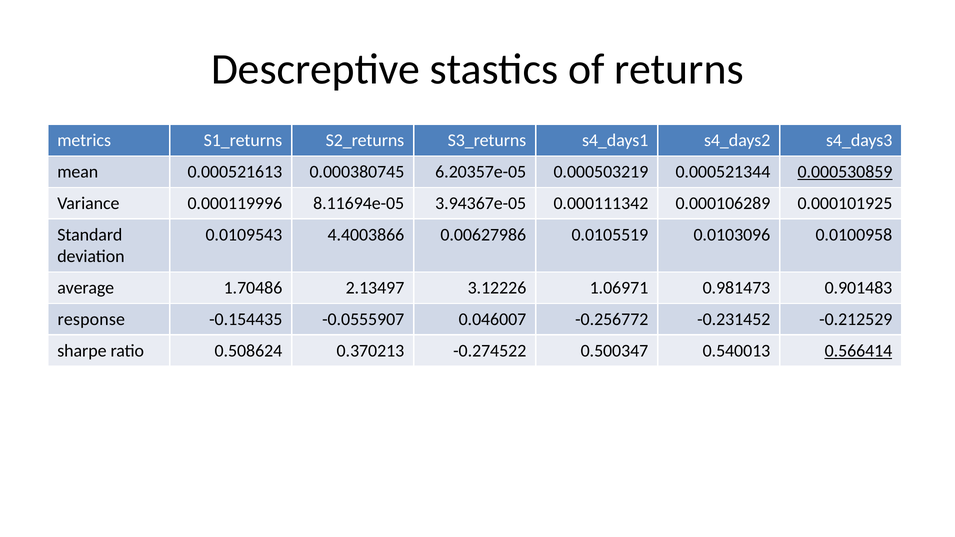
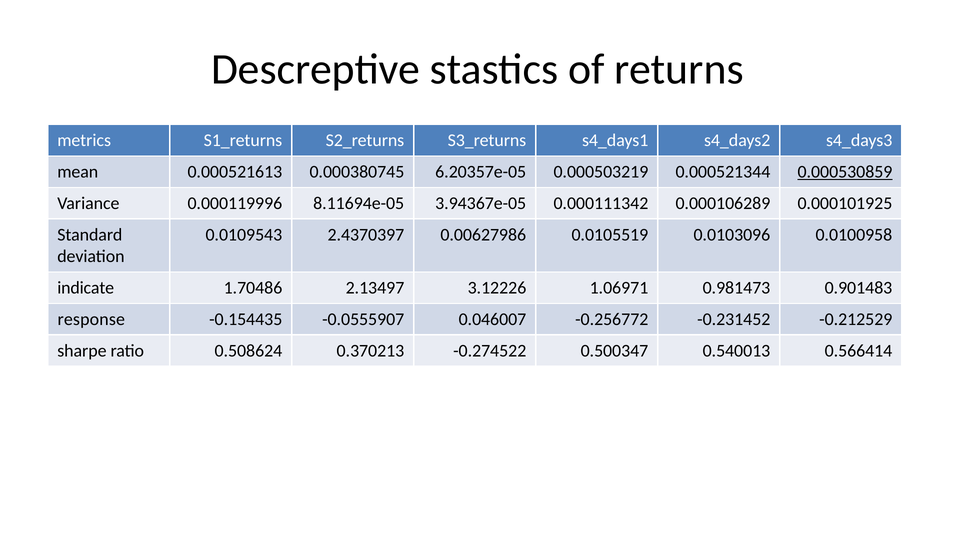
4.4003866: 4.4003866 -> 2.4370397
average: average -> indicate
0.566414 underline: present -> none
